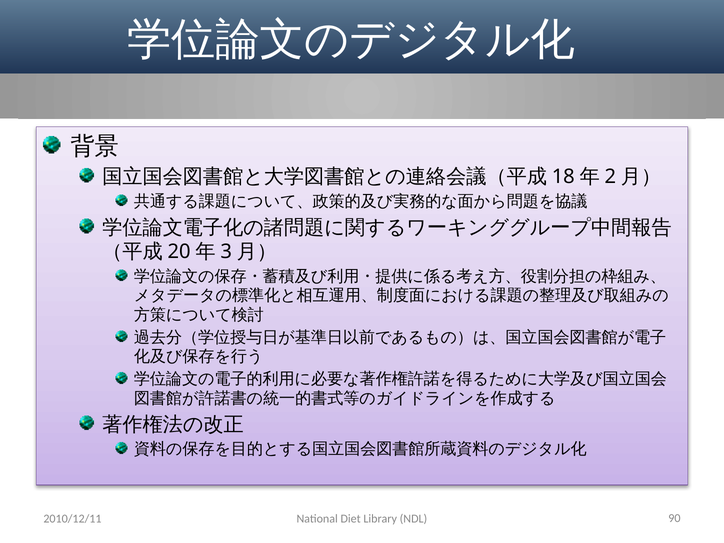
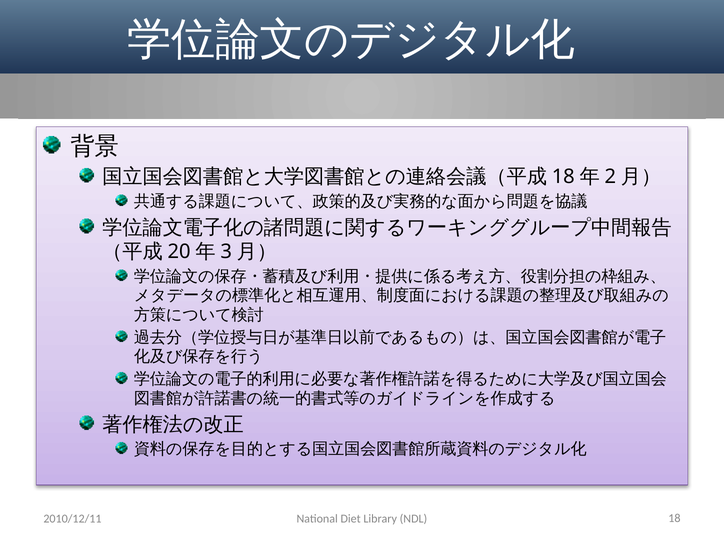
90: 90 -> 18
